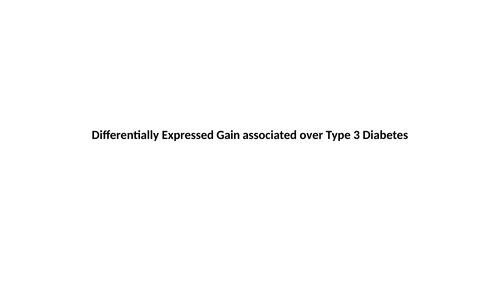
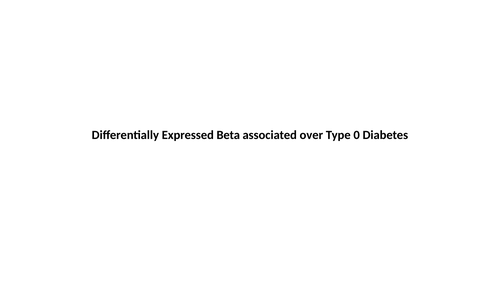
Gain: Gain -> Beta
3: 3 -> 0
